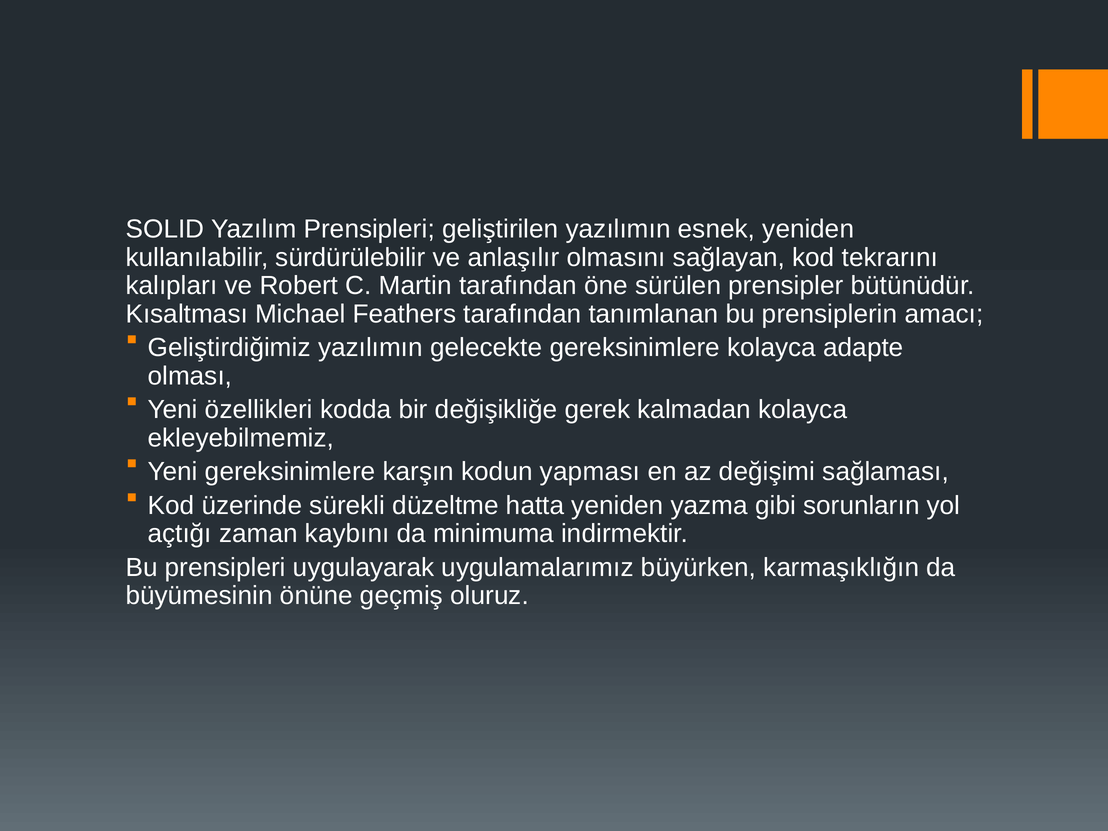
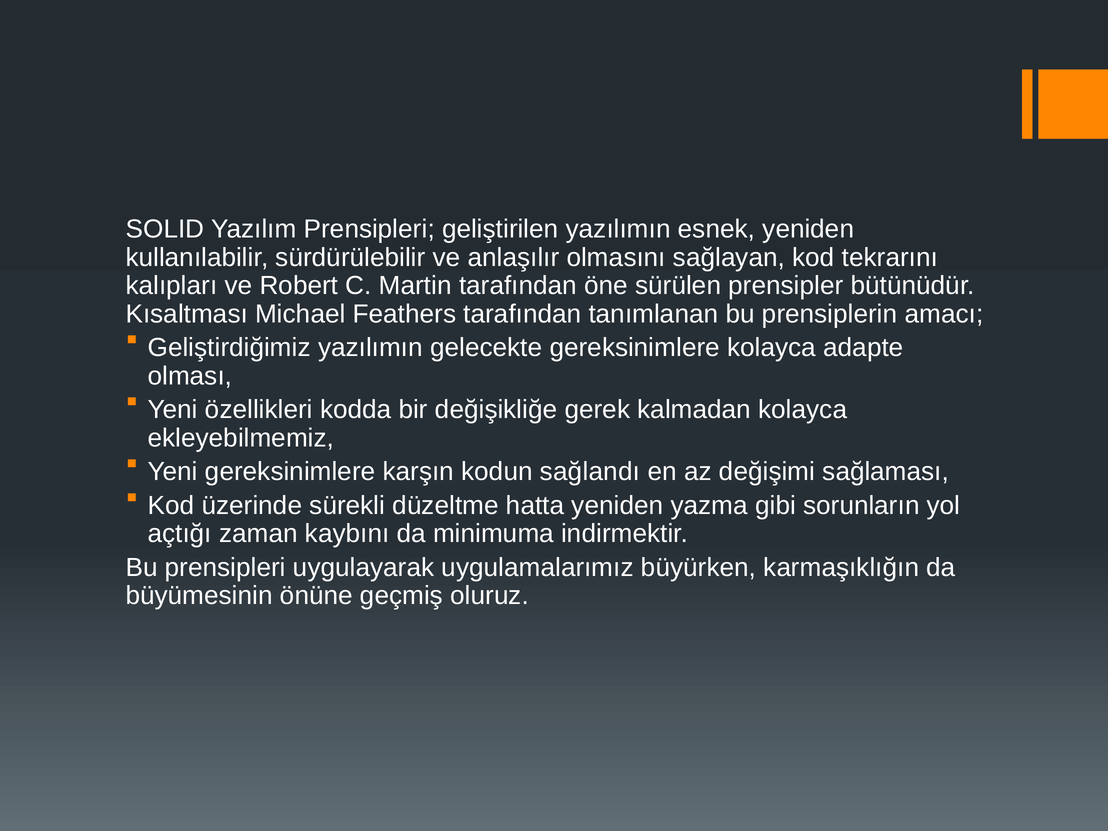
yapması: yapması -> sağlandı
